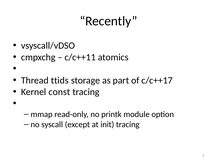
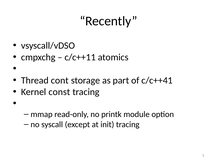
ttids: ttids -> cont
c/c++17: c/c++17 -> c/c++41
